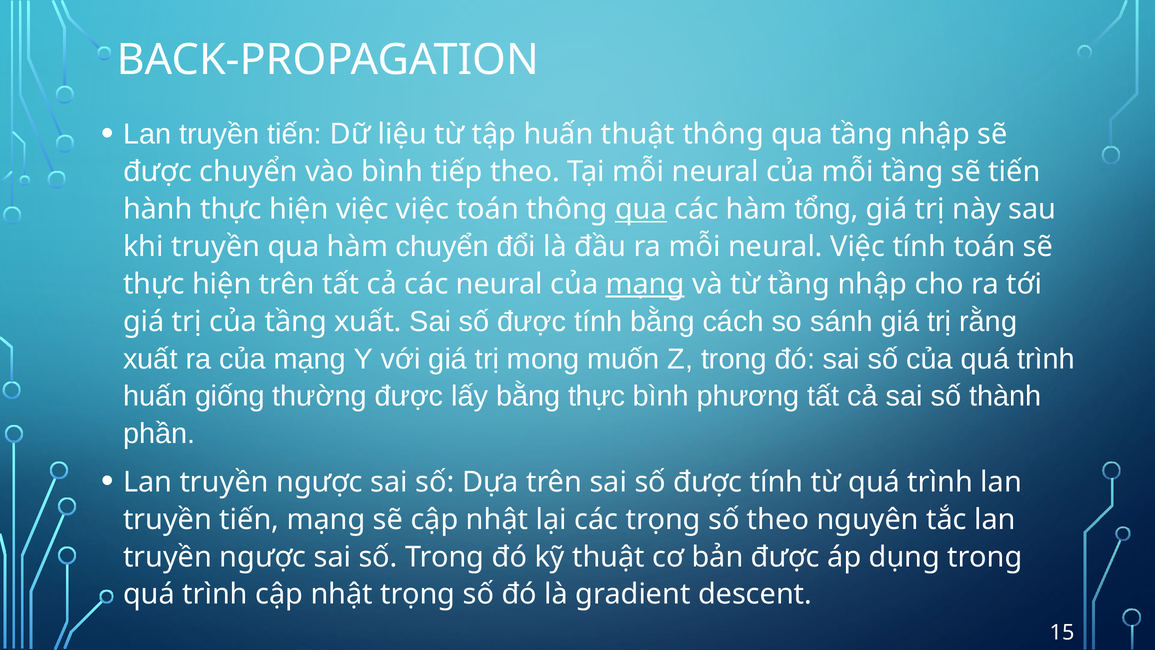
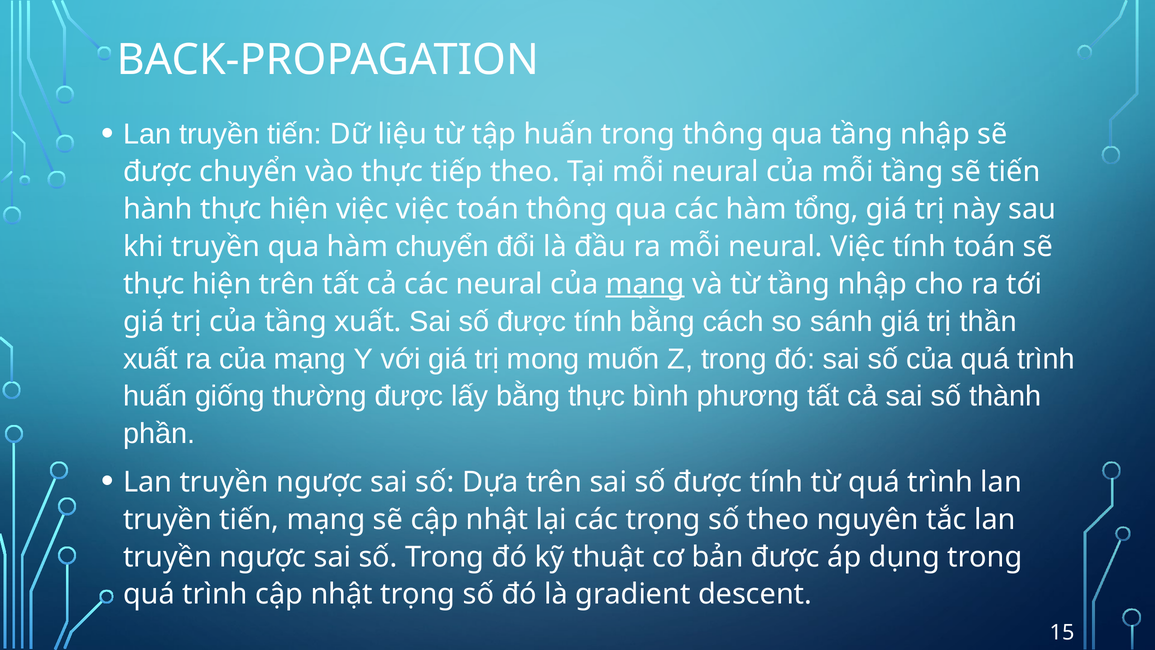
huấn thuật: thuật -> trong
vào bình: bình -> thực
qua at (641, 209) underline: present -> none
rằng: rằng -> thần
